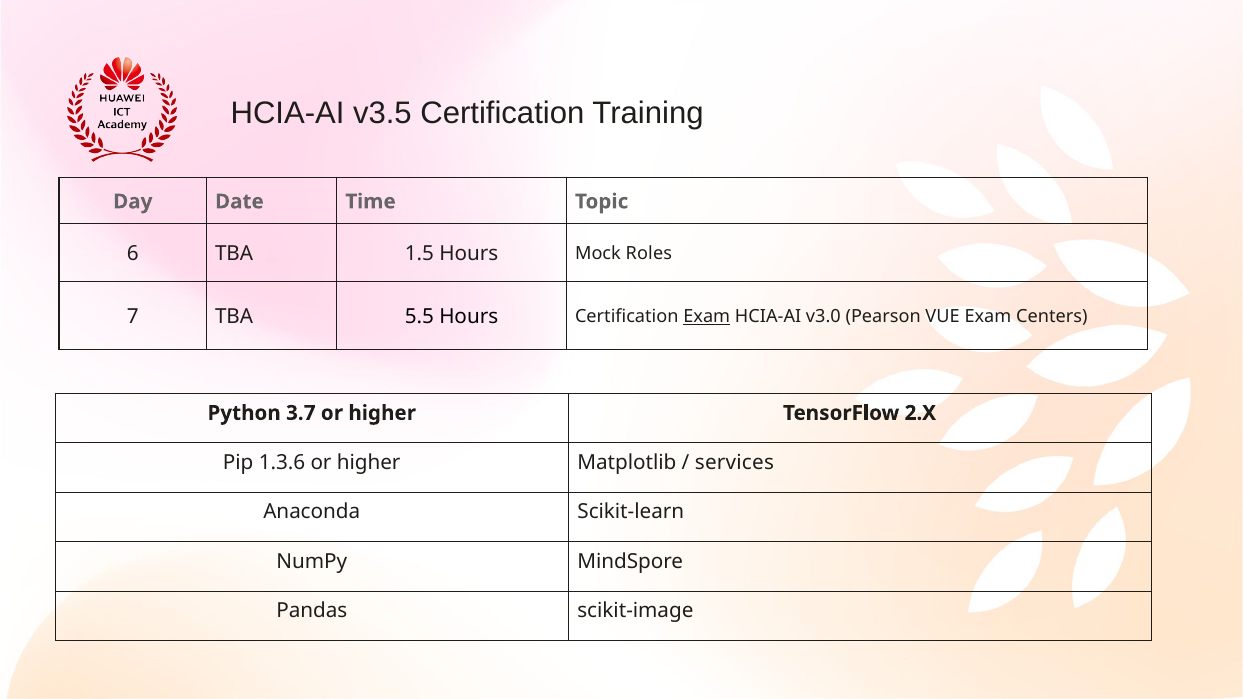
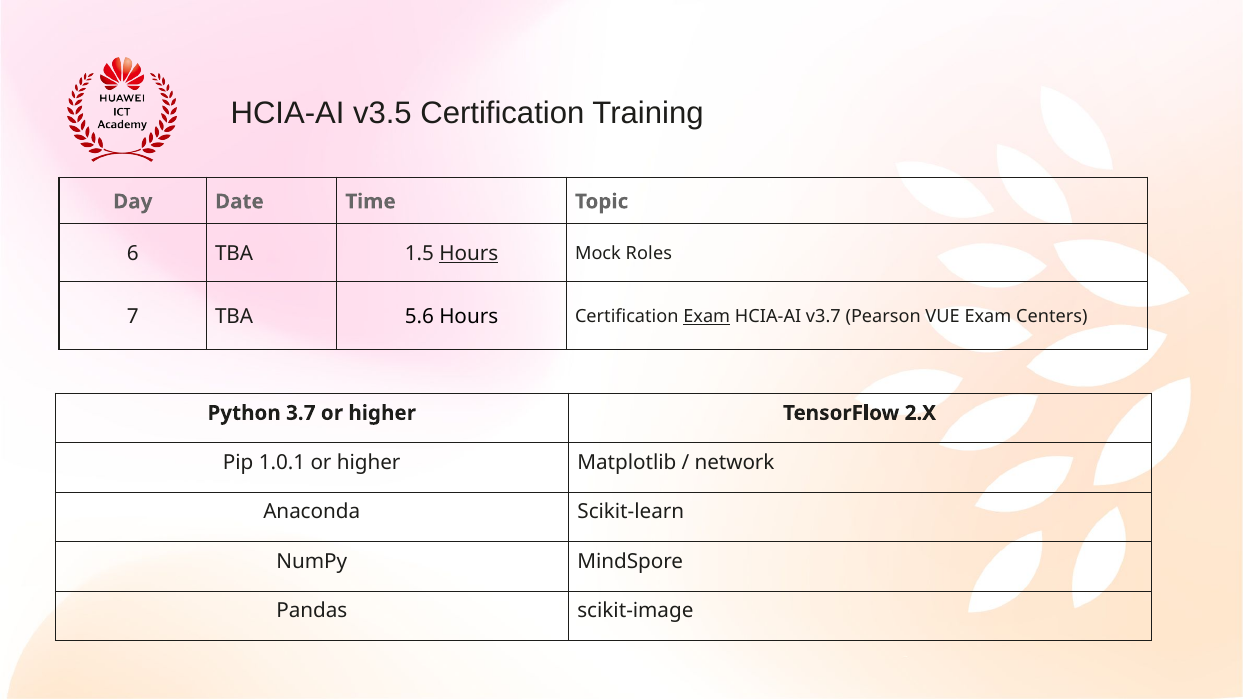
Hours at (469, 254) underline: none -> present
5.5: 5.5 -> 5.6
v3.0: v3.0 -> v3.7
1.3.6: 1.3.6 -> 1.0.1
services: services -> network
